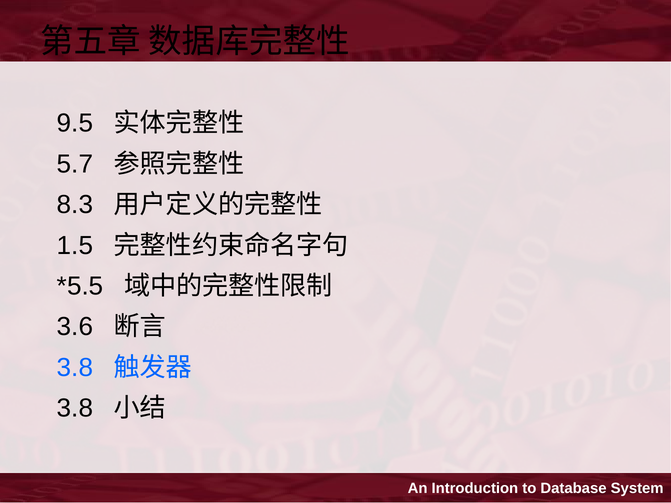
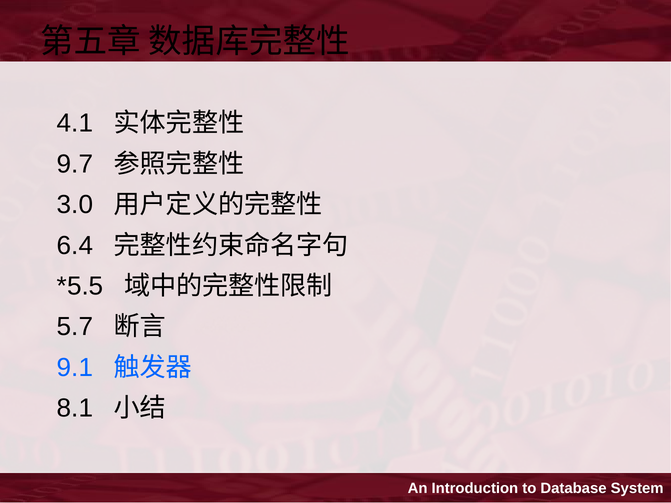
9.5: 9.5 -> 4.1
5.7: 5.7 -> 9.7
8.3: 8.3 -> 3.0
1.5: 1.5 -> 6.4
3.6: 3.6 -> 5.7
3.8 at (75, 368): 3.8 -> 9.1
3.8 at (75, 408): 3.8 -> 8.1
